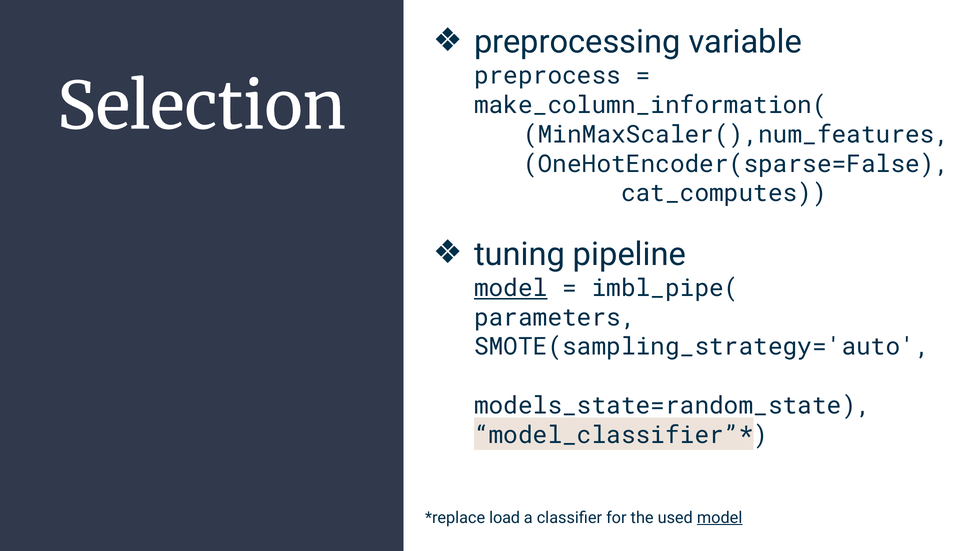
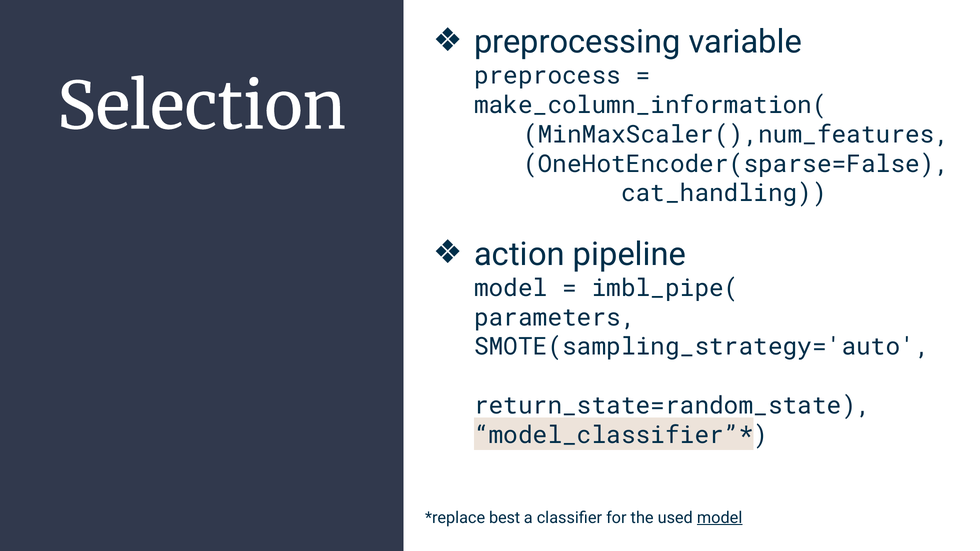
cat_computes: cat_computes -> cat_handling
tuning: tuning -> action
model at (511, 288) underline: present -> none
models_state=random_state: models_state=random_state -> return_state=random_state
load: load -> best
